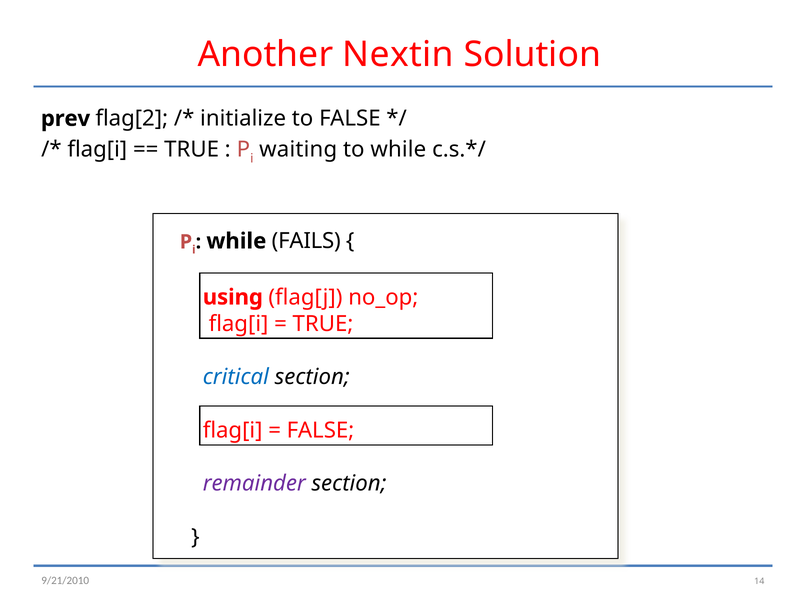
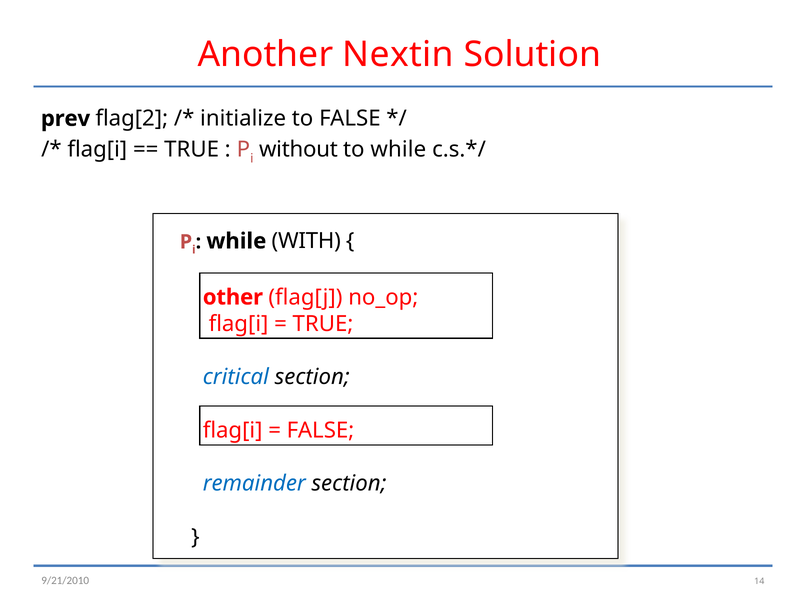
waiting: waiting -> without
FAILS: FAILS -> WITH
using: using -> other
remainder colour: purple -> blue
